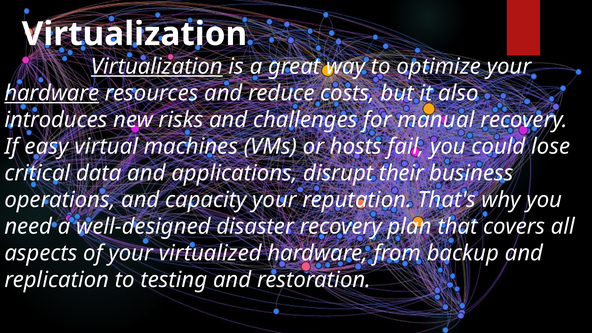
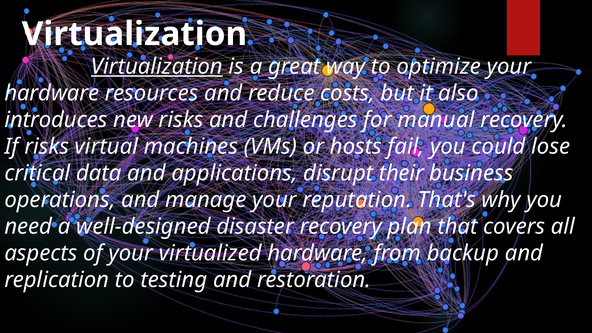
hardware at (52, 93) underline: present -> none
If easy: easy -> risks
capacity: capacity -> manage
